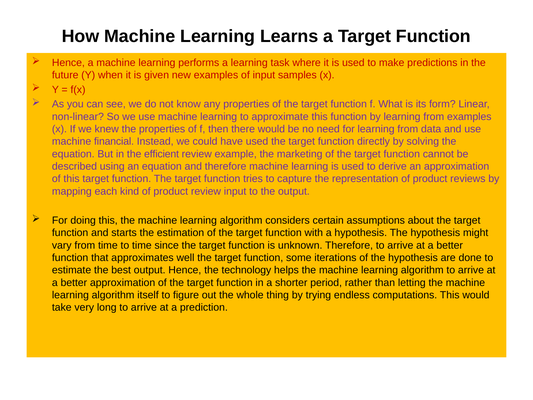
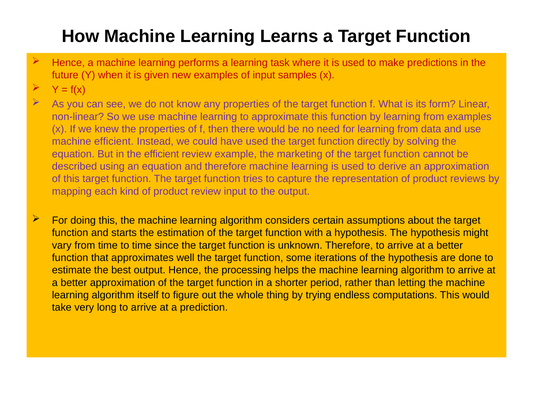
machine financial: financial -> efficient
technology: technology -> processing
